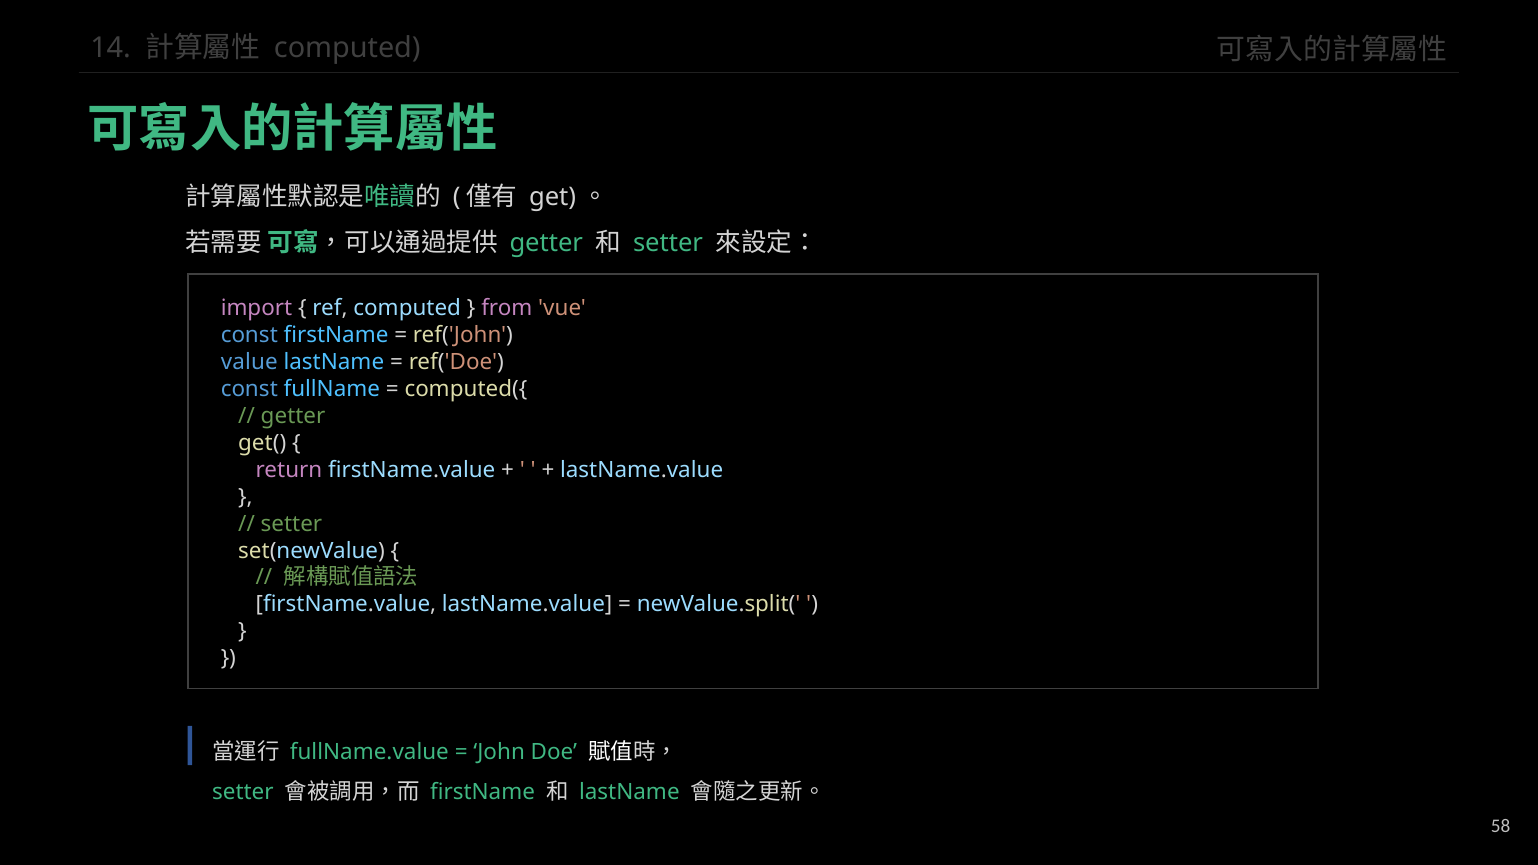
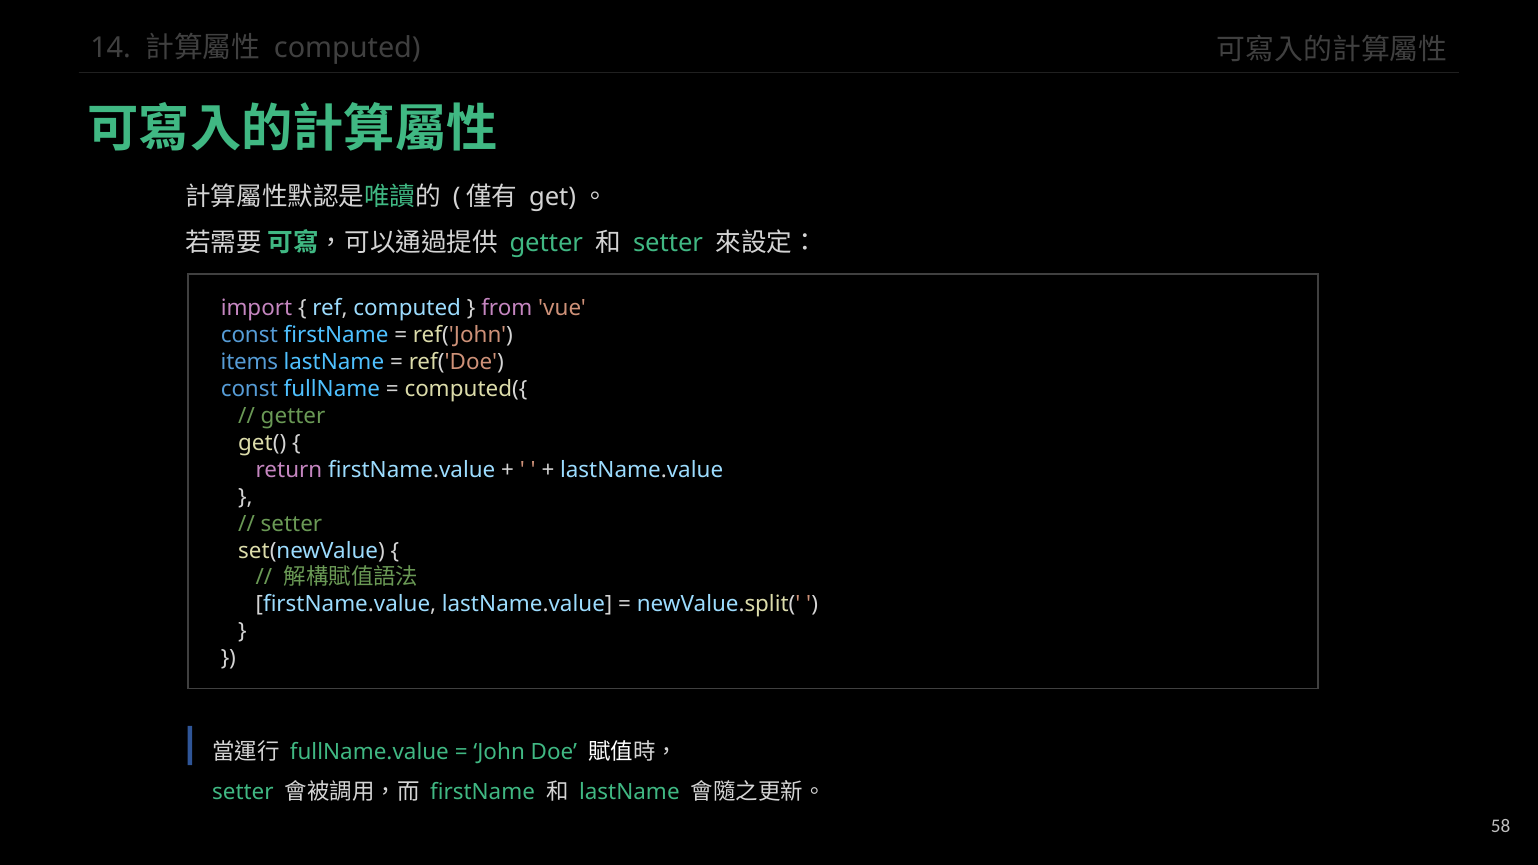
value: value -> items
